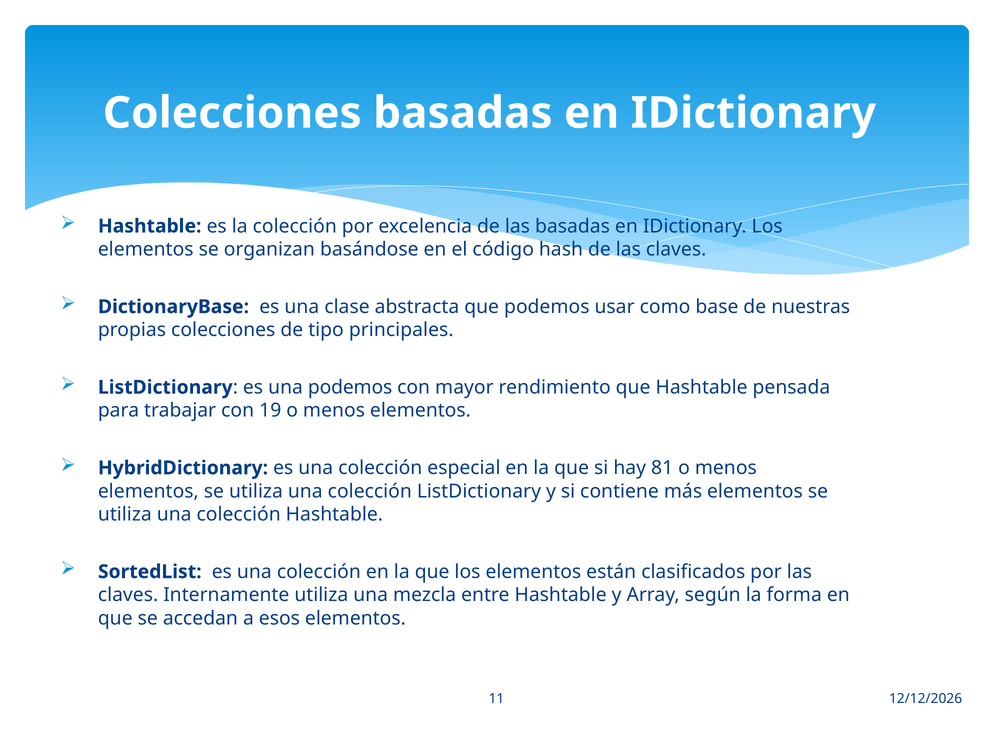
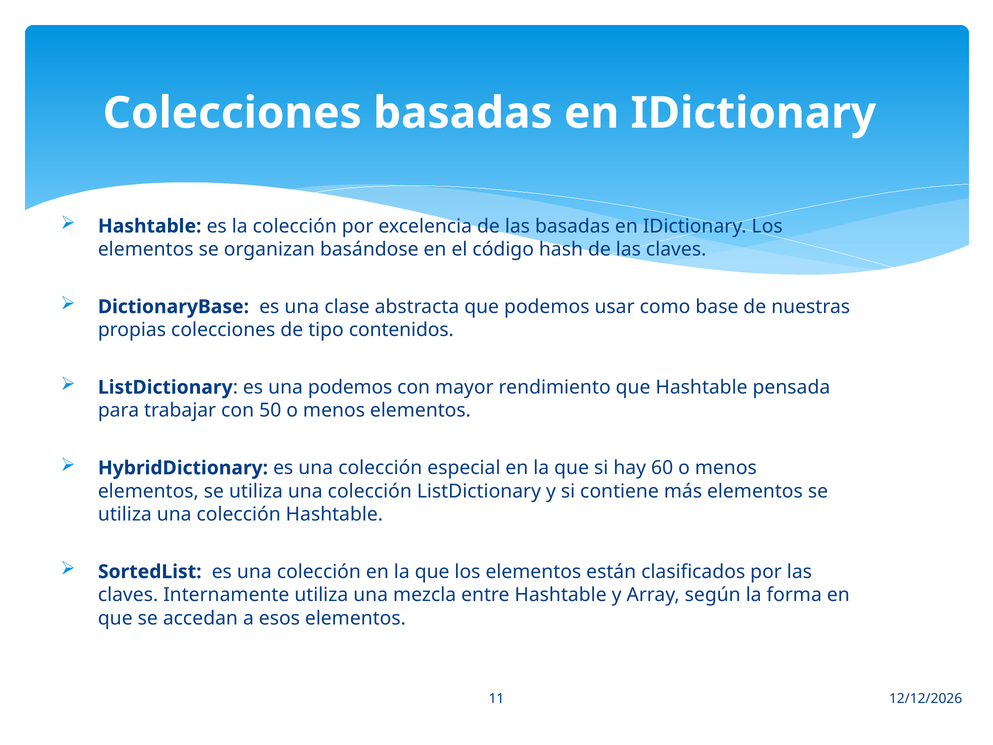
principales: principales -> contenidos
19: 19 -> 50
81: 81 -> 60
